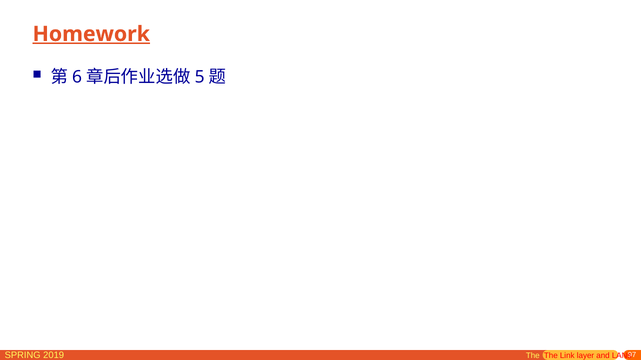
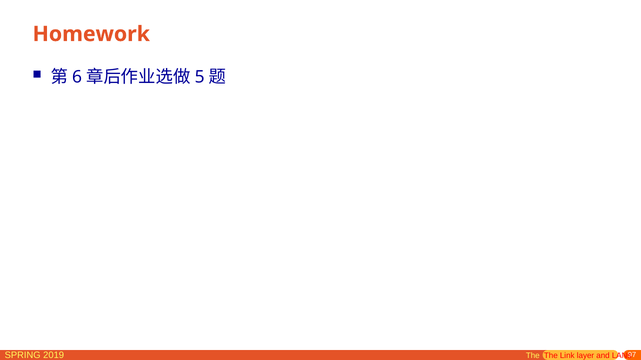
Homework underline: present -> none
